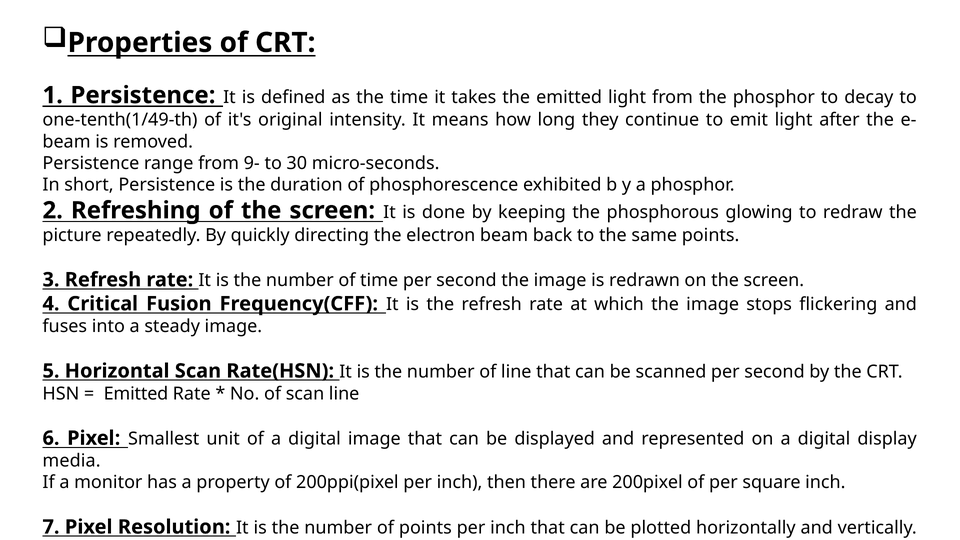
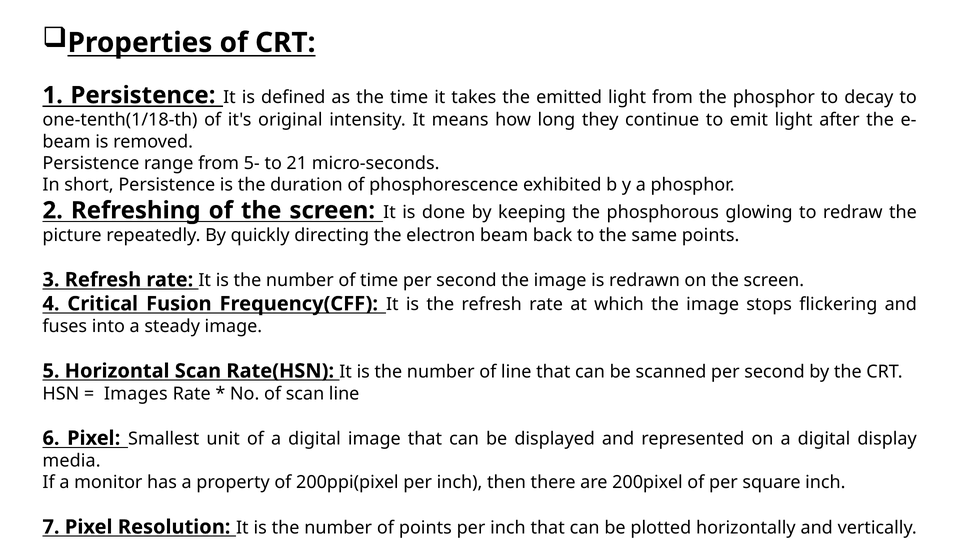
one-tenth(1/49-th: one-tenth(1/49-th -> one-tenth(1/18-th
9-: 9- -> 5-
30: 30 -> 21
Emitted at (136, 394): Emitted -> Images
